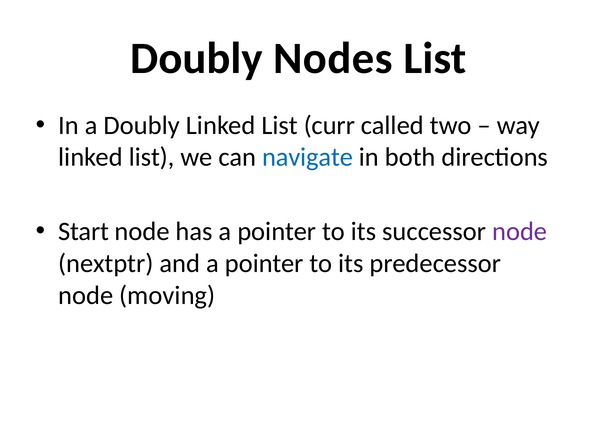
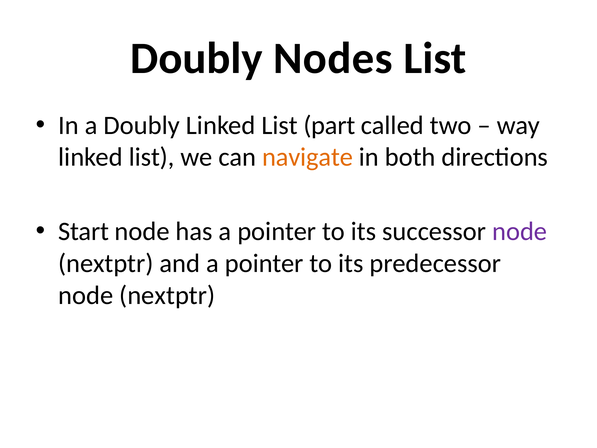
curr: curr -> part
navigate colour: blue -> orange
moving at (167, 295): moving -> nextptr
